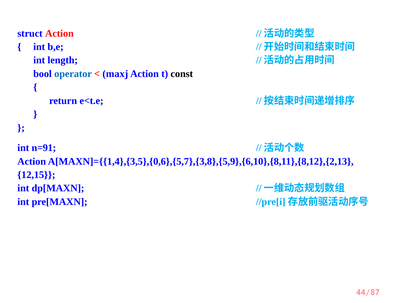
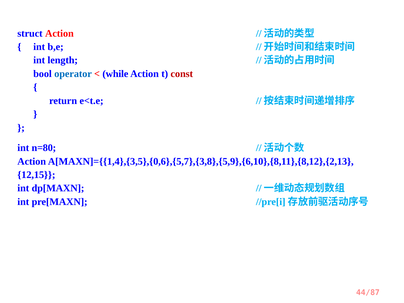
maxj: maxj -> while
const colour: black -> red
n=91: n=91 -> n=80
